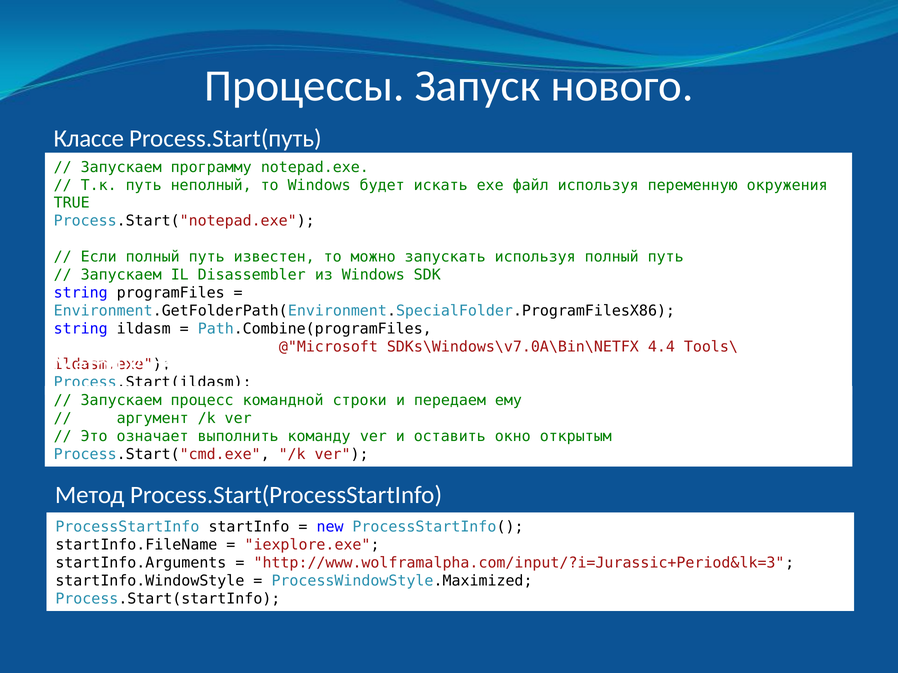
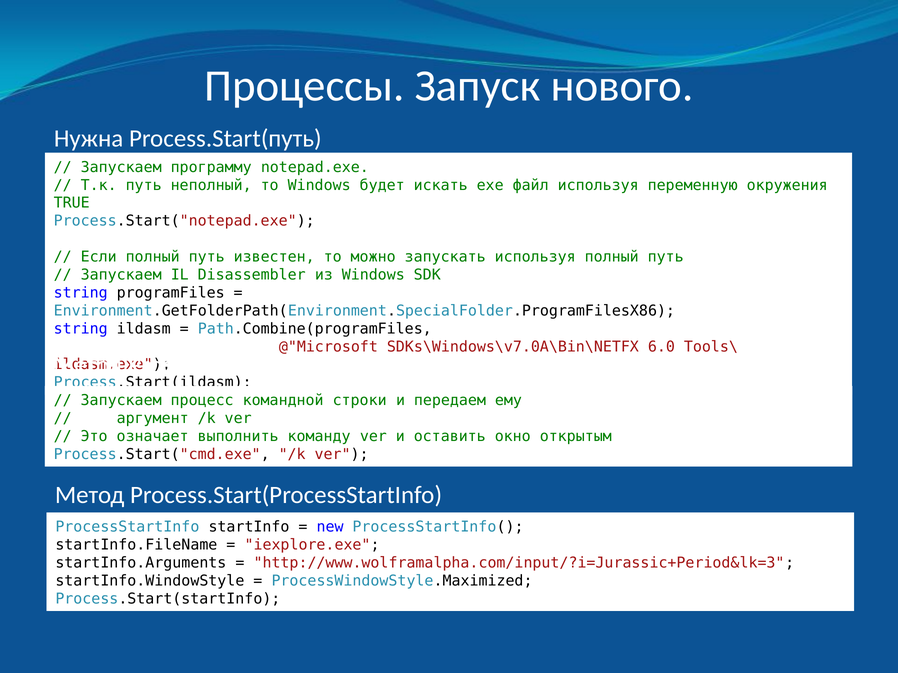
Классе: Классе -> Нужна
4.4: 4.4 -> 6.0
